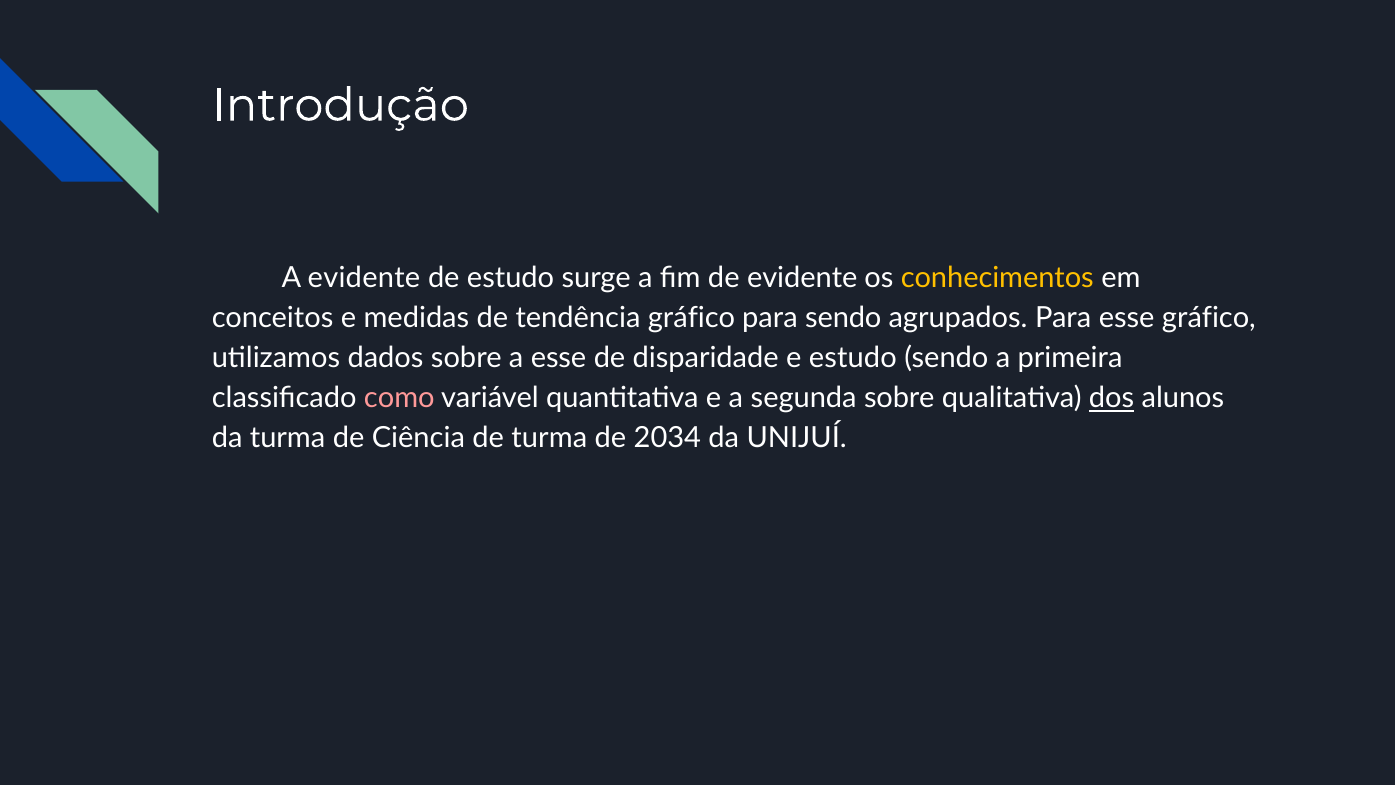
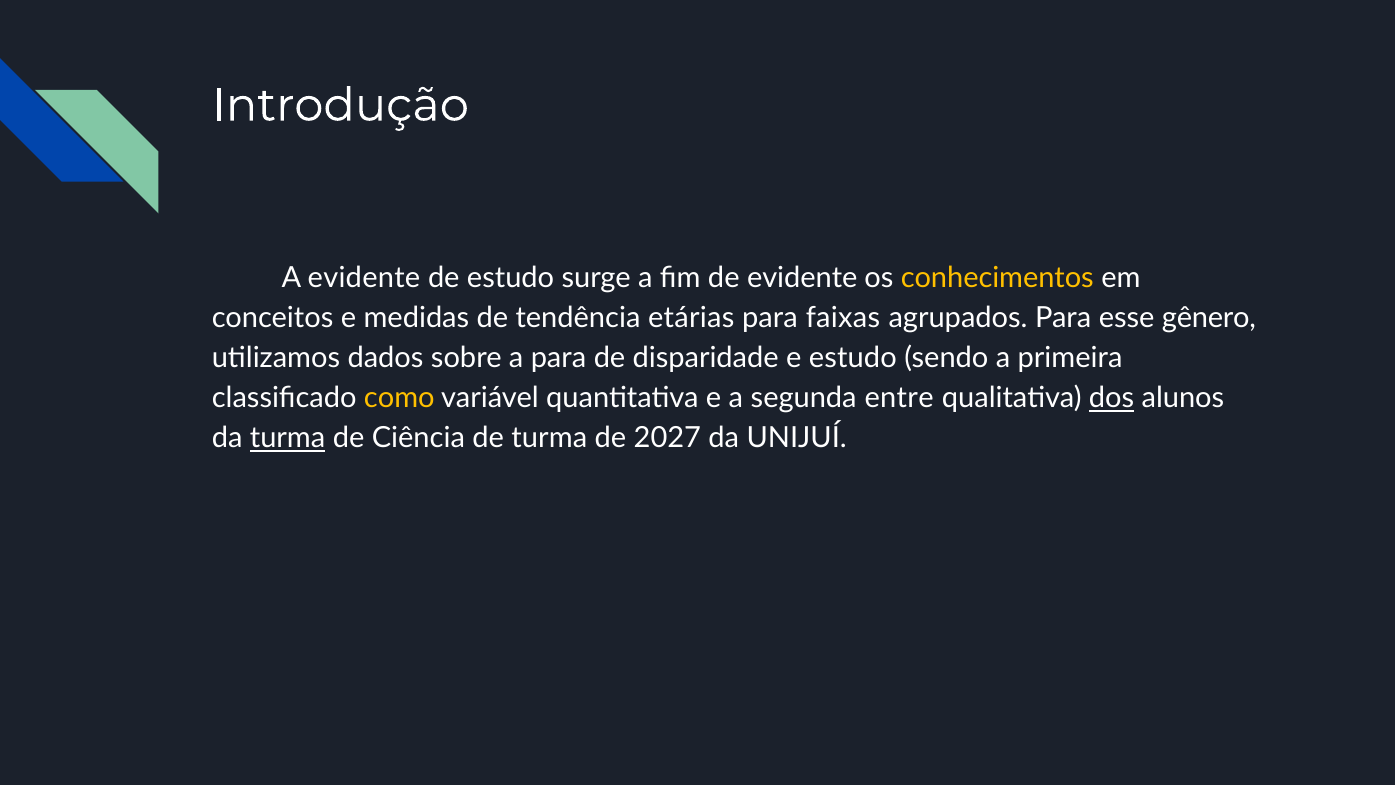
tendência gráfico: gráfico -> etárias
para sendo: sendo -> faixas
esse gráfico: gráfico -> gênero
a esse: esse -> para
como colour: pink -> yellow
segunda sobre: sobre -> entre
turma at (288, 438) underline: none -> present
2034: 2034 -> 2027
